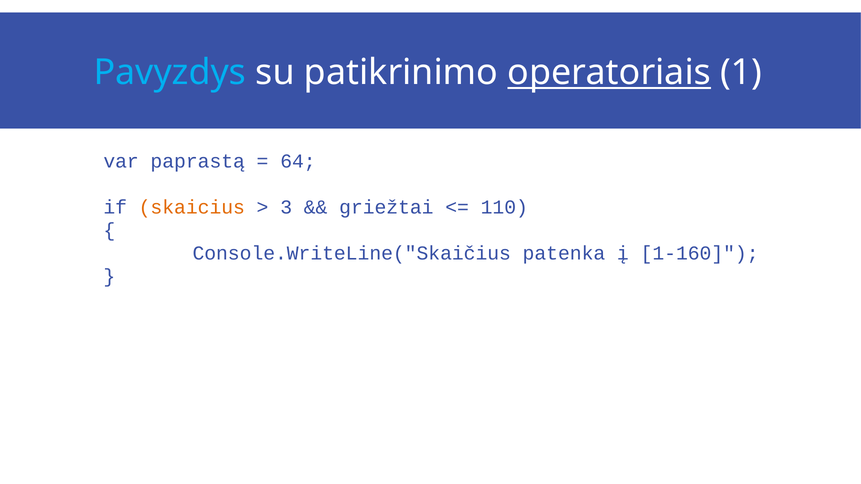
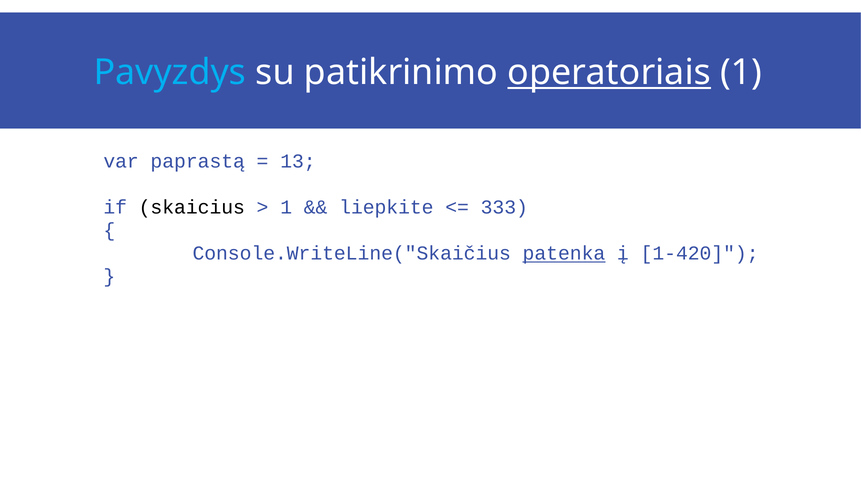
64: 64 -> 13
skaicius colour: orange -> black
3 at (286, 207): 3 -> 1
griežtai: griežtai -> liepkite
110: 110 -> 333
patenka underline: none -> present
1-160: 1-160 -> 1-420
